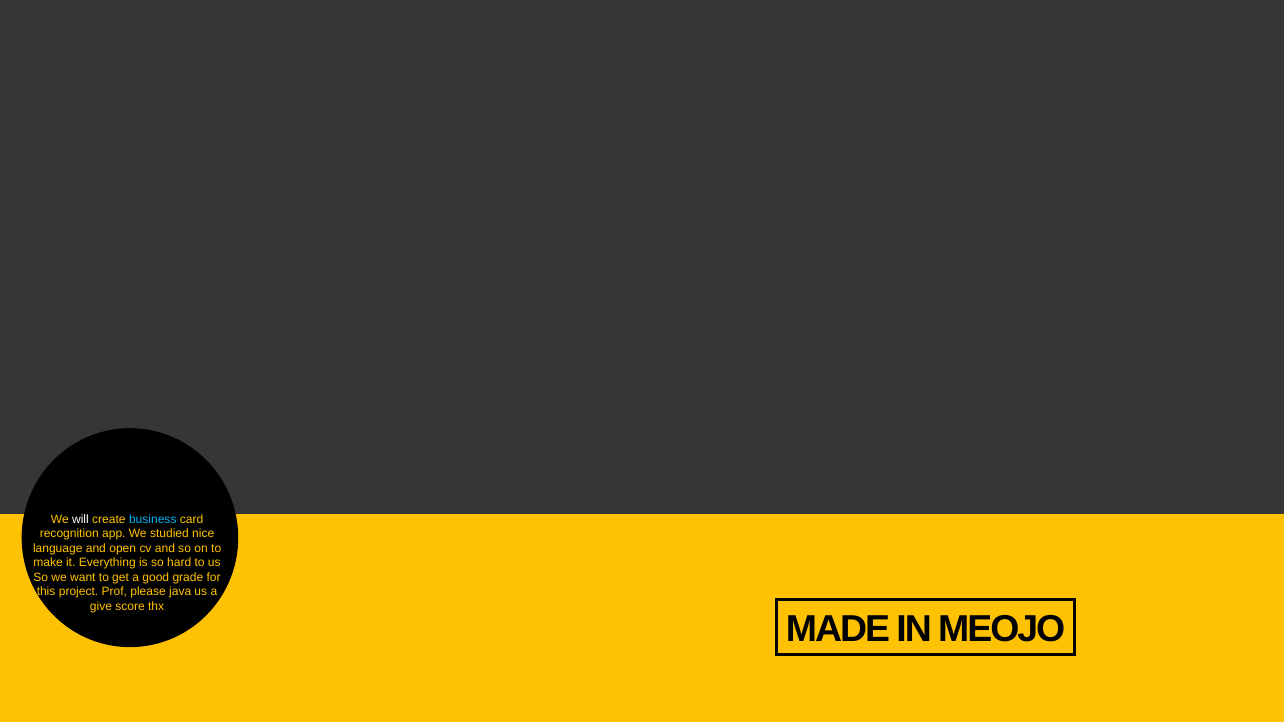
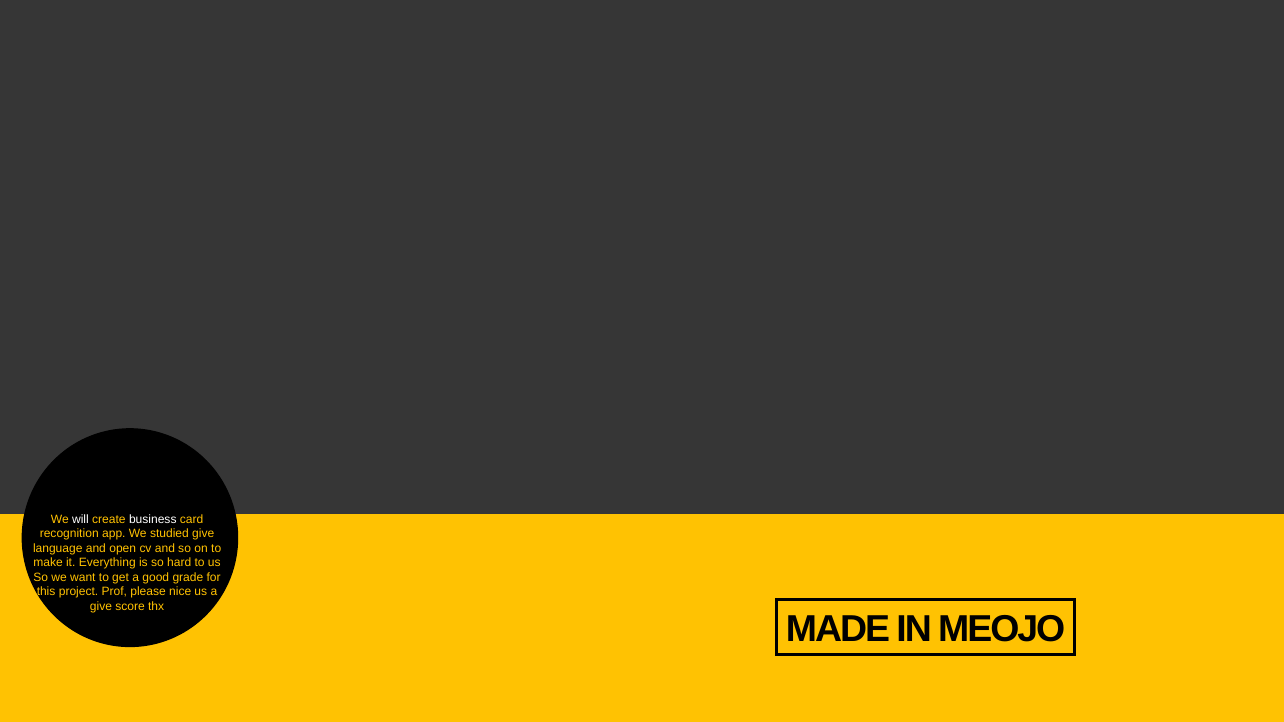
business colour: light blue -> white
studied nice: nice -> give
java: java -> nice
